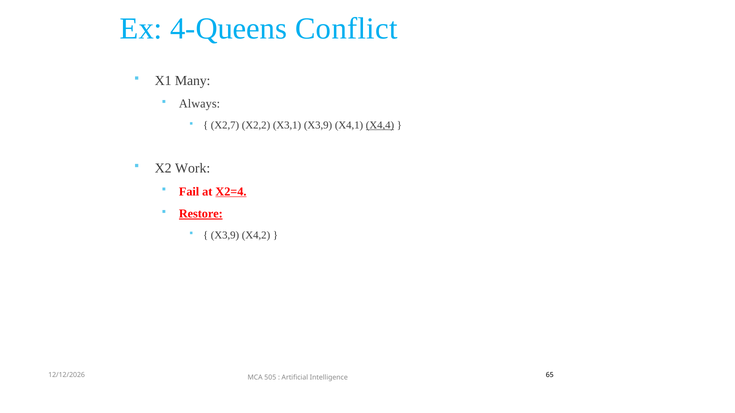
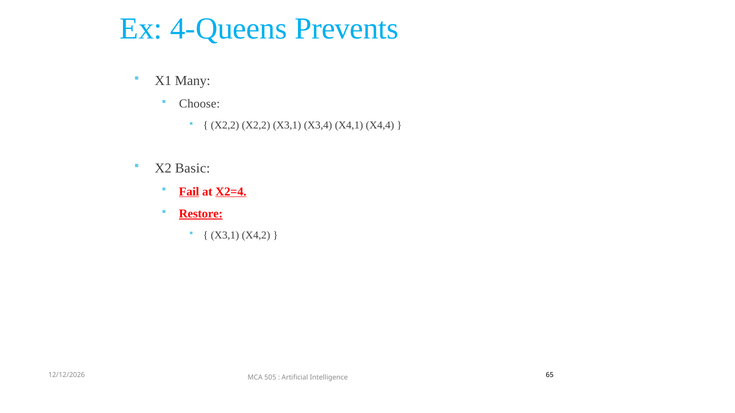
Conflict: Conflict -> Prevents
Always: Always -> Choose
X2,7 at (225, 125): X2,7 -> X2,2
X3,1 X3,9: X3,9 -> X3,4
X4,4 underline: present -> none
Work: Work -> Basic
Fail underline: none -> present
X3,9 at (225, 235): X3,9 -> X3,1
